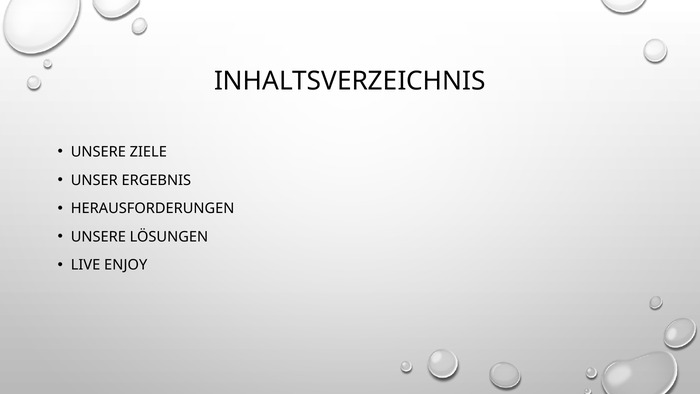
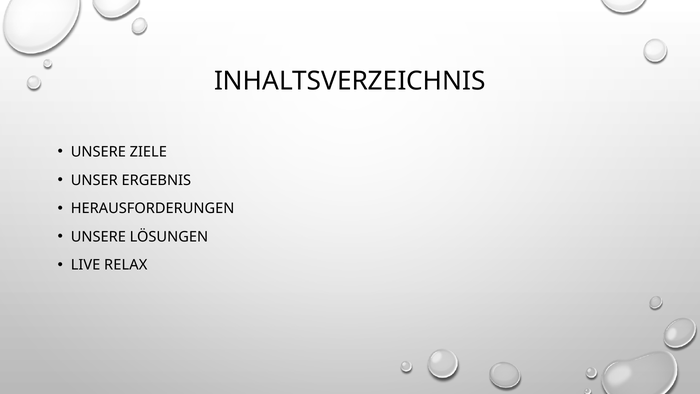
ENJOY: ENJOY -> RELAX
